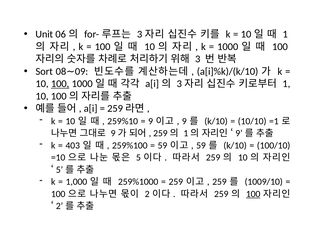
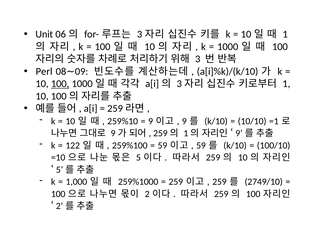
Sort: Sort -> Perl
403: 403 -> 122
1009/10: 1009/10 -> 2749/10
100 at (253, 194) underline: present -> none
